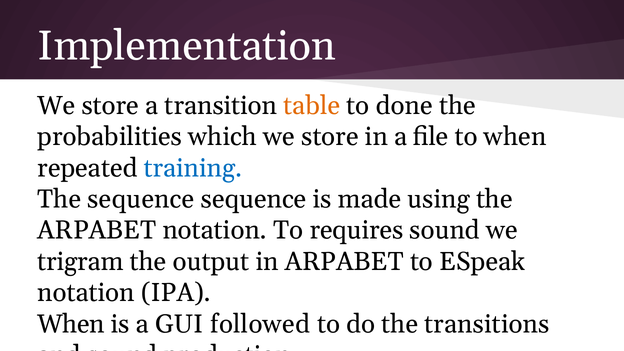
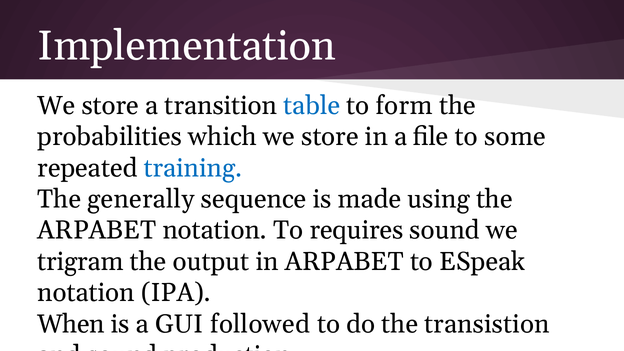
table colour: orange -> blue
done: done -> form
to when: when -> some
The sequence: sequence -> generally
transitions: transitions -> transistion
